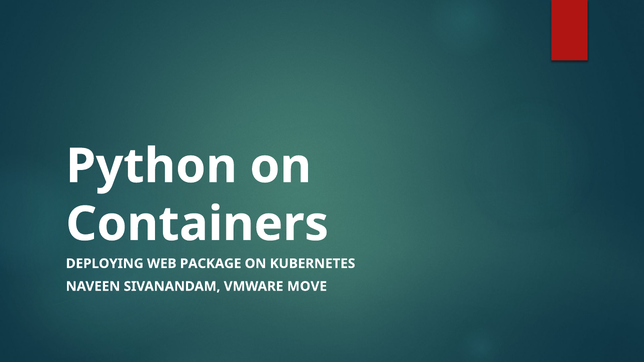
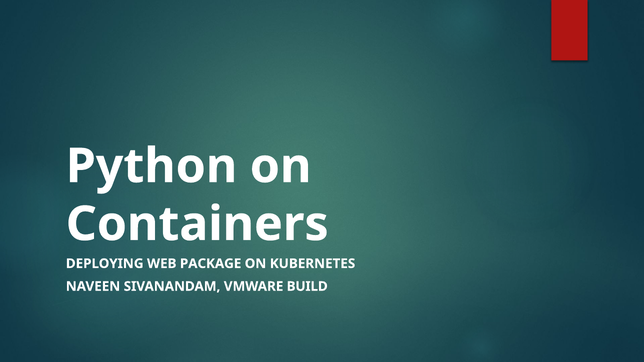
MOVE: MOVE -> BUILD
